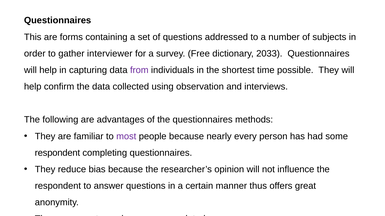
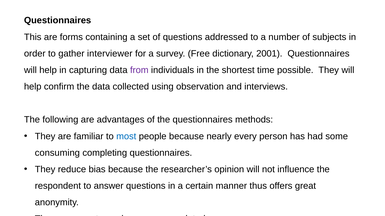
2033: 2033 -> 2001
most colour: purple -> blue
respondent at (57, 153): respondent -> consuming
